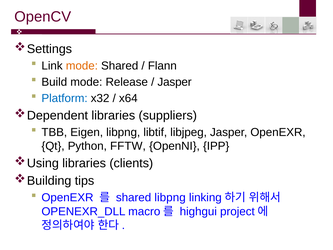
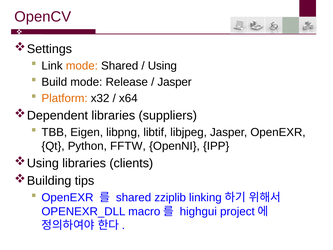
Flann: Flann -> Using
Platform colour: blue -> orange
shared libpng: libpng -> zziplib
